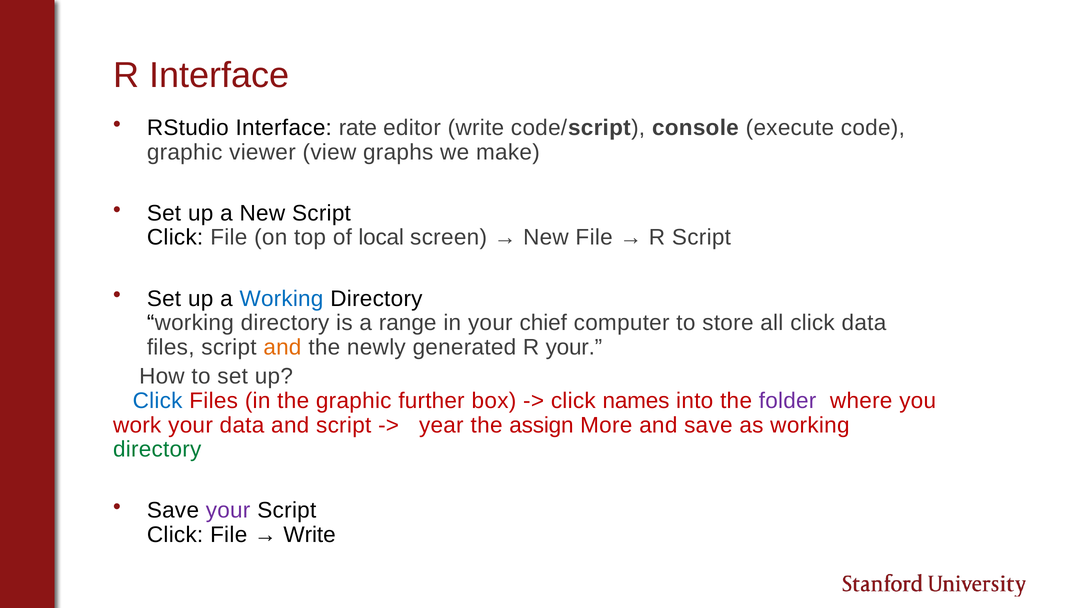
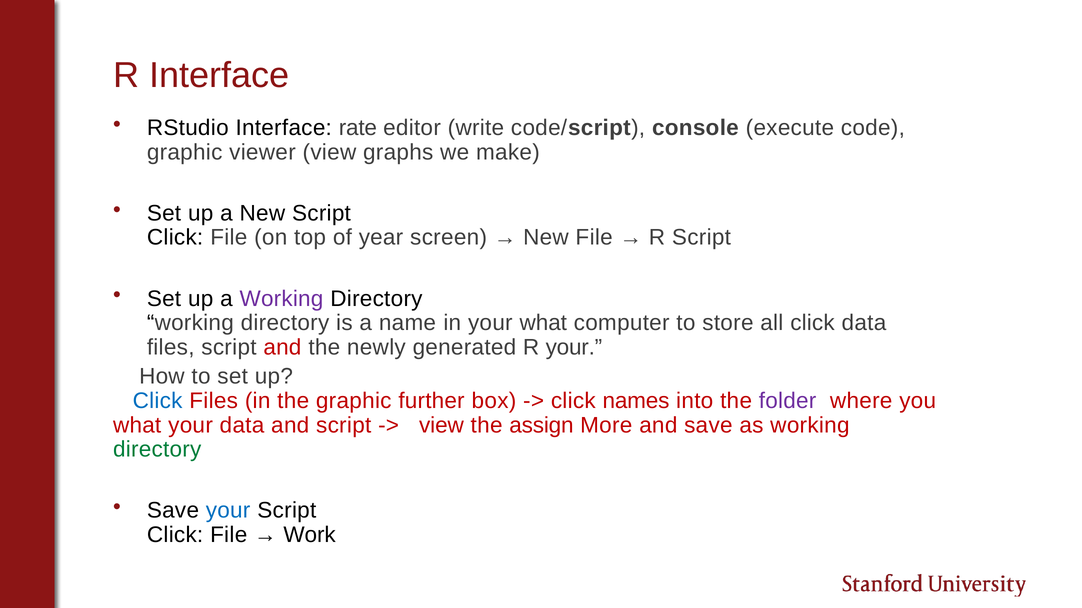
local: local -> year
Working at (281, 299) colour: blue -> purple
range: range -> name
your chief: chief -> what
and at (282, 348) colour: orange -> red
work at (137, 426): work -> what
year at (441, 426): year -> view
your at (228, 511) colour: purple -> blue
Write at (310, 535): Write -> Work
